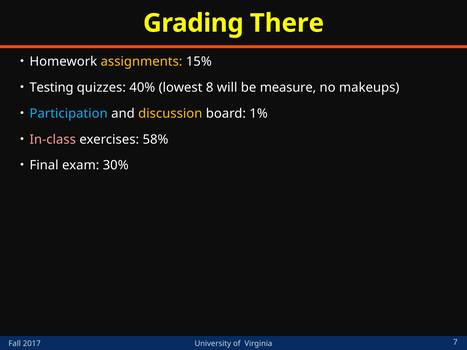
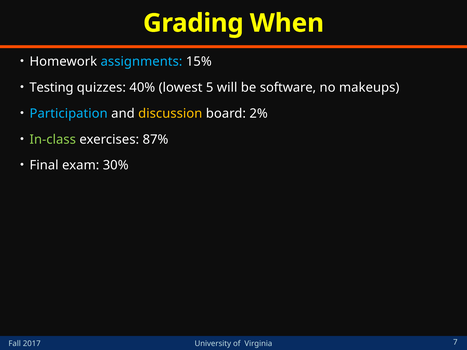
There: There -> When
assignments colour: yellow -> light blue
8: 8 -> 5
measure: measure -> software
1%: 1% -> 2%
In-class colour: pink -> light green
58%: 58% -> 87%
